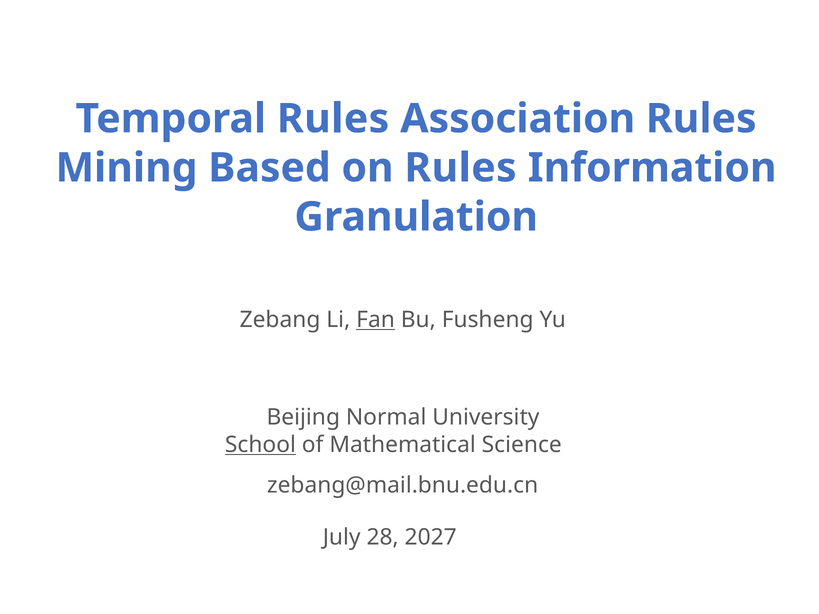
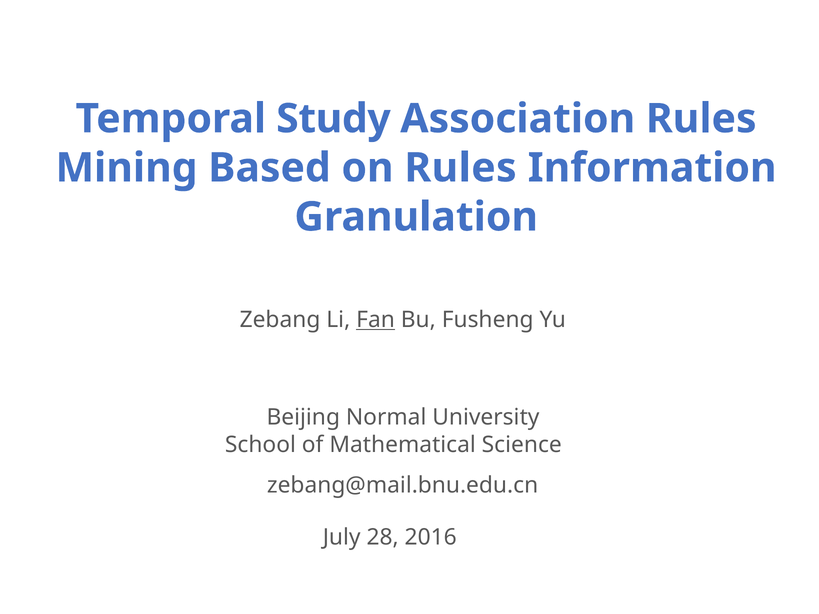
Temporal Rules: Rules -> Study
School underline: present -> none
2027: 2027 -> 2016
